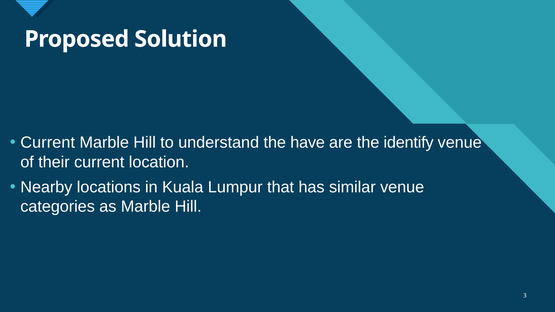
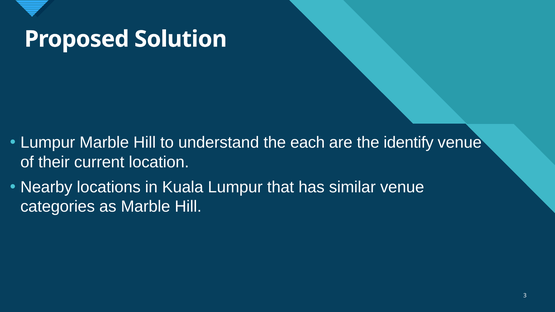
Current at (48, 143): Current -> Lumpur
have: have -> each
